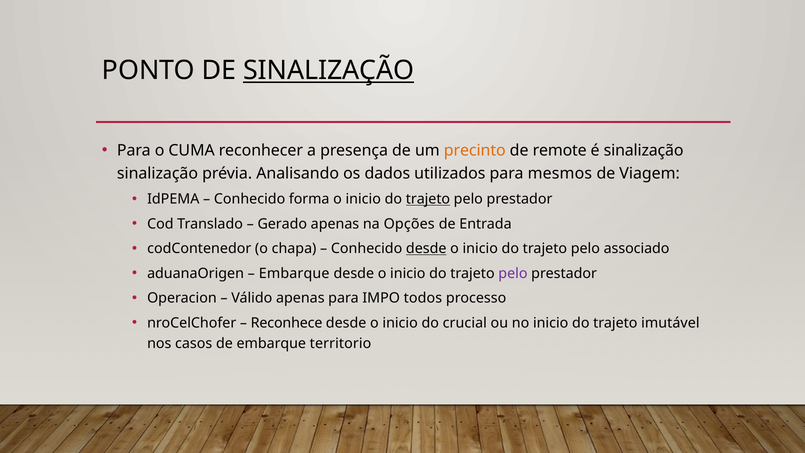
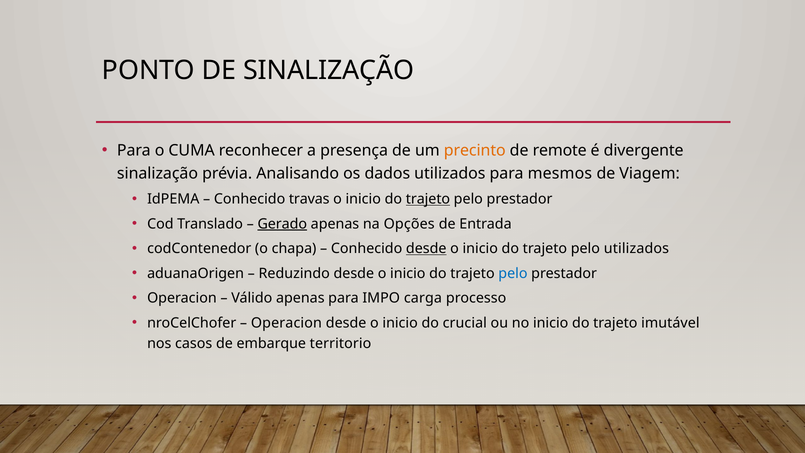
SINALIZAÇÃO at (329, 70) underline: present -> none
é sinalização: sinalização -> divergente
forma: forma -> travas
Gerado underline: none -> present
pelo associado: associado -> utilizados
Embarque at (294, 273): Embarque -> Reduzindo
pelo at (513, 273) colour: purple -> blue
todos: todos -> carga
Reconhece at (287, 323): Reconhece -> Operacion
